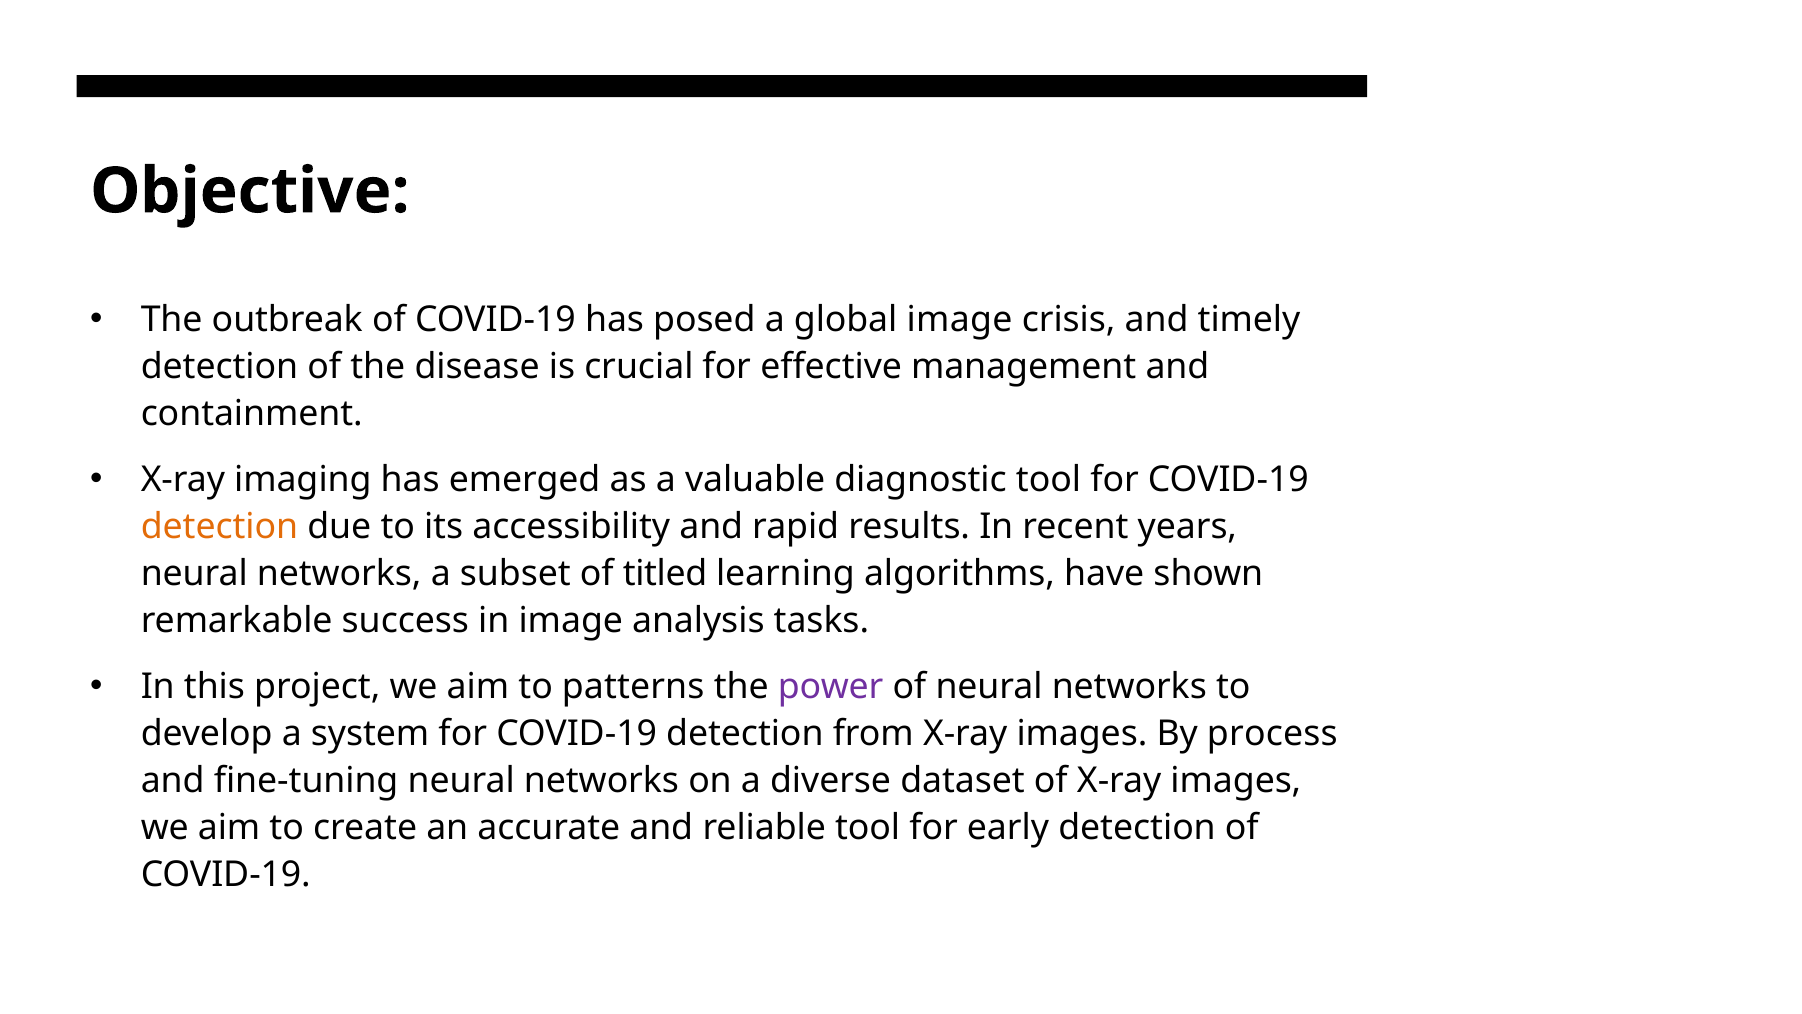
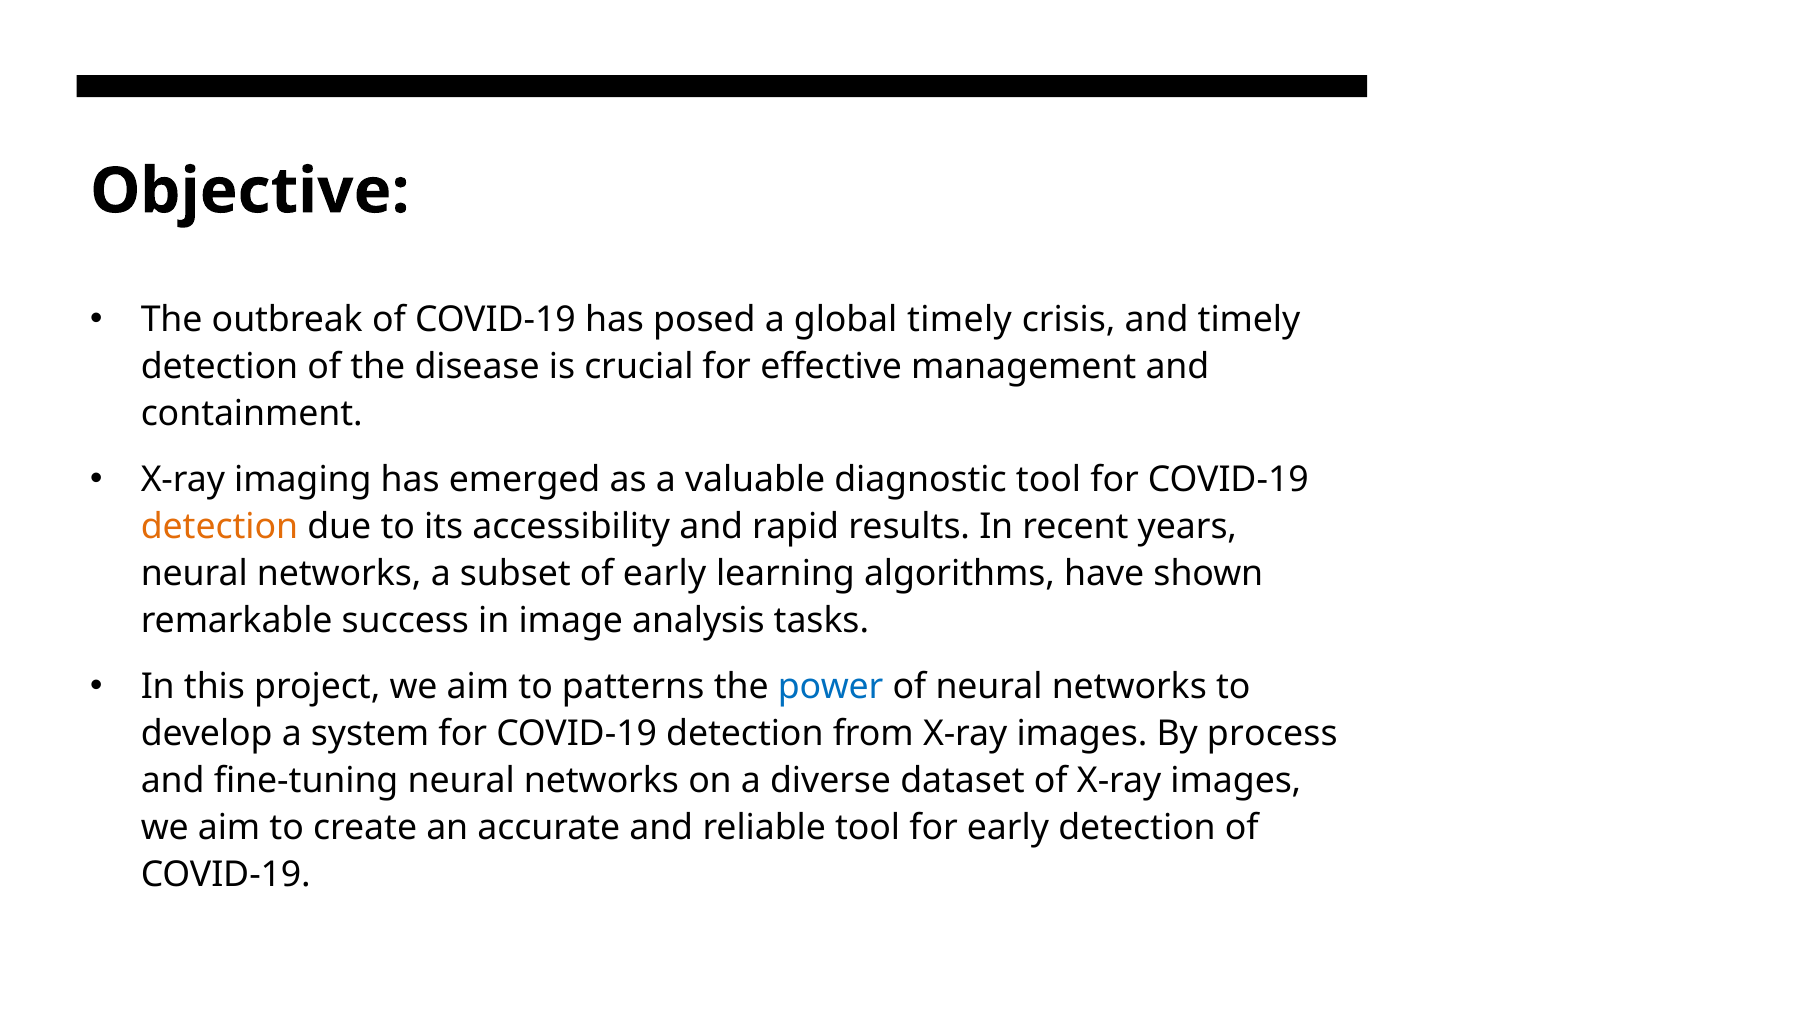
global image: image -> timely
of titled: titled -> early
power colour: purple -> blue
